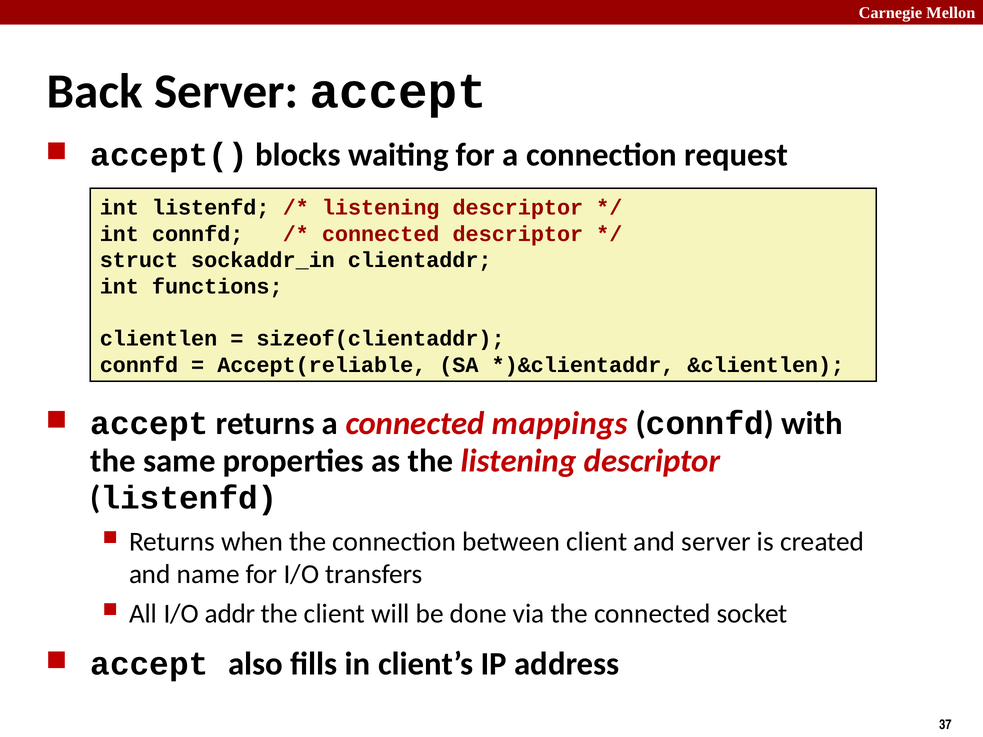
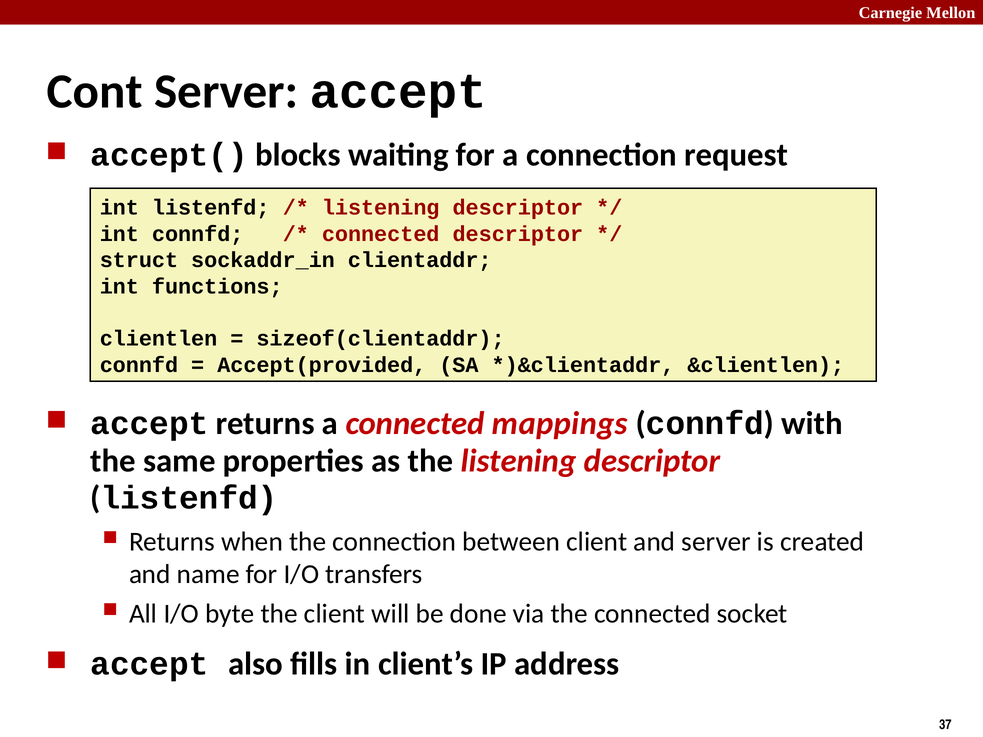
Back: Back -> Cont
Accept(reliable: Accept(reliable -> Accept(provided
addr: addr -> byte
